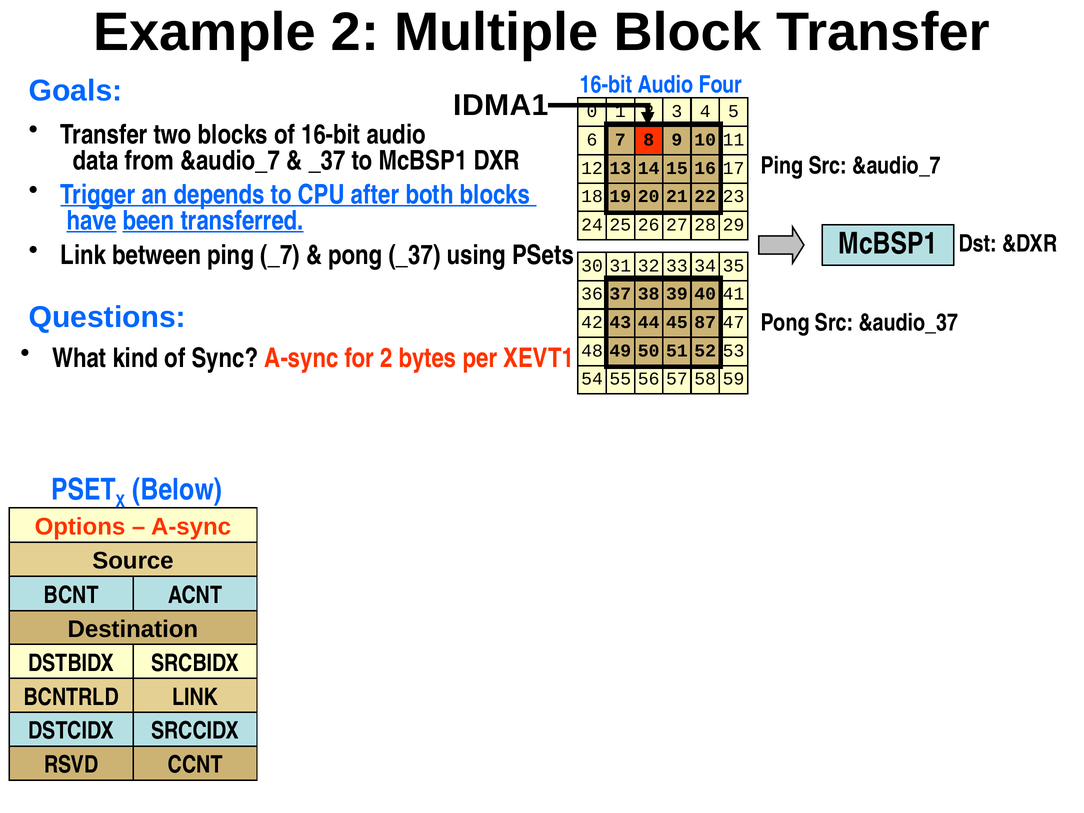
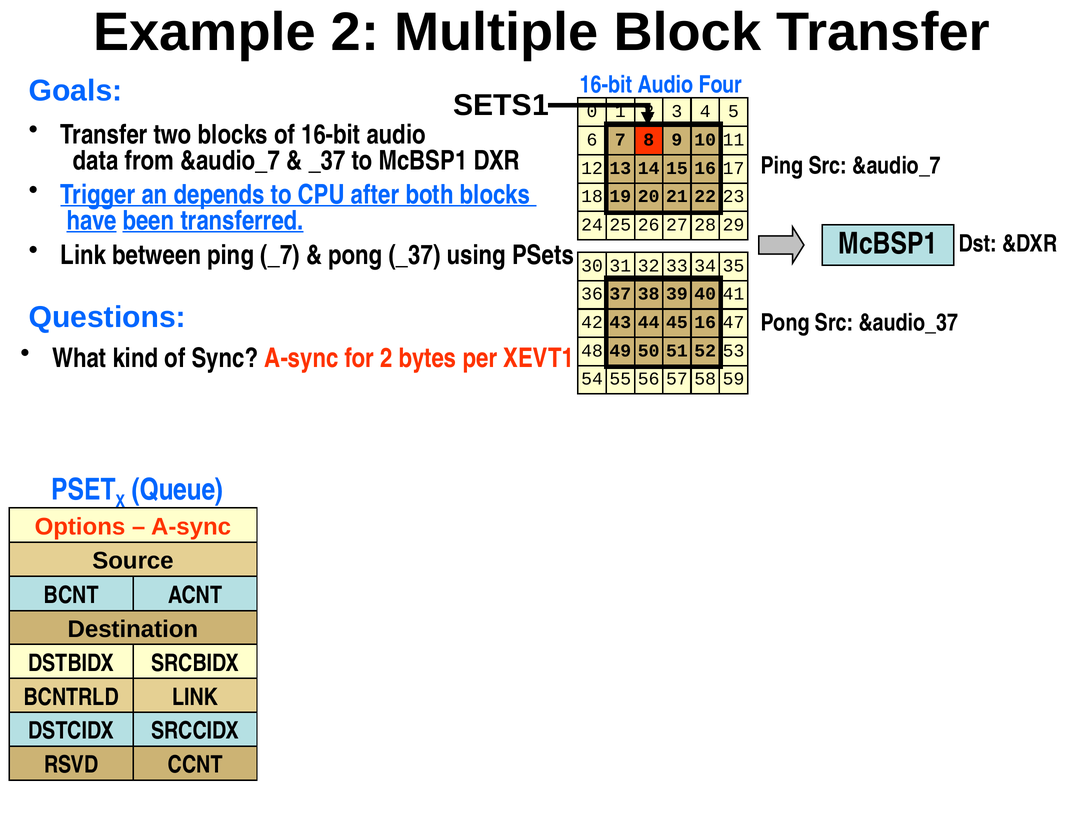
IDMA1: IDMA1 -> SETS1
45 87: 87 -> 16
Below: Below -> Queue
